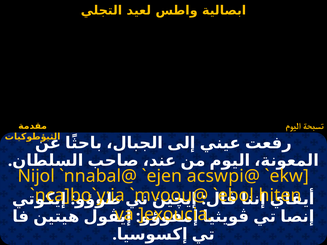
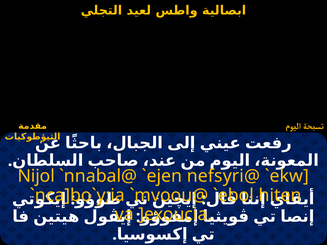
acswpi@: acswpi@ -> nefsyri@
